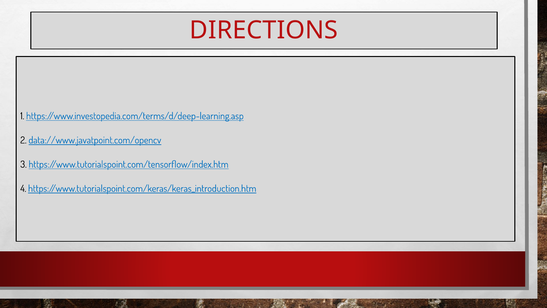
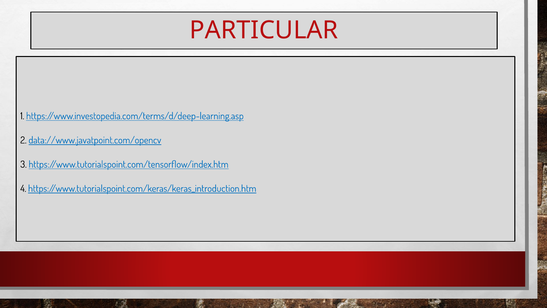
DIRECTIONS: DIRECTIONS -> PARTICULAR
